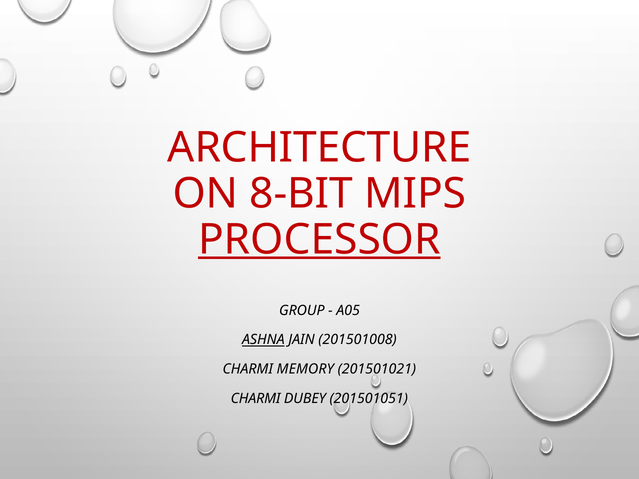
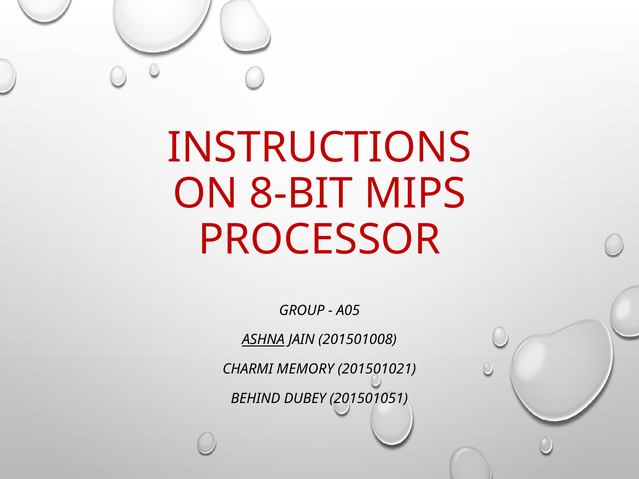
ARCHITECTURE: ARCHITECTURE -> INSTRUCTIONS
PROCESSOR underline: present -> none
CHARMI at (256, 399): CHARMI -> BEHIND
